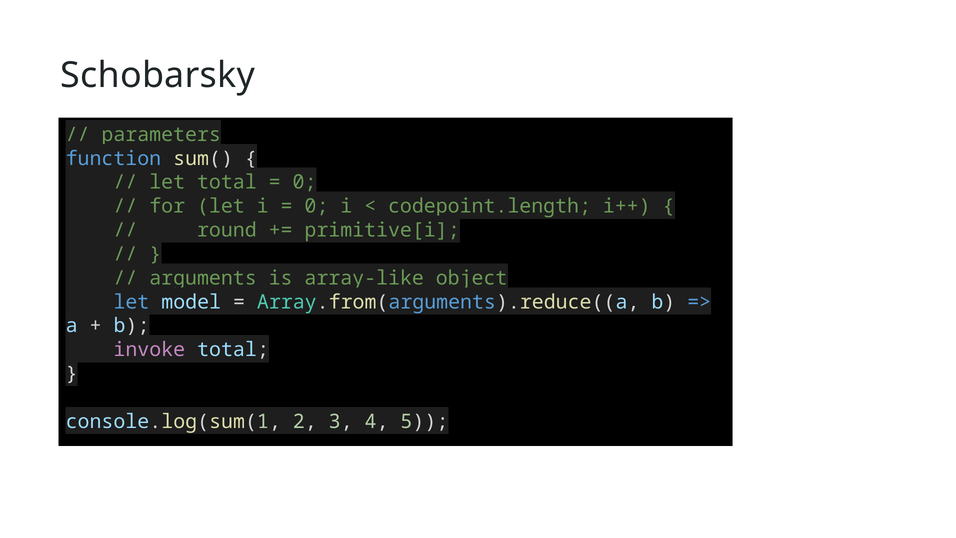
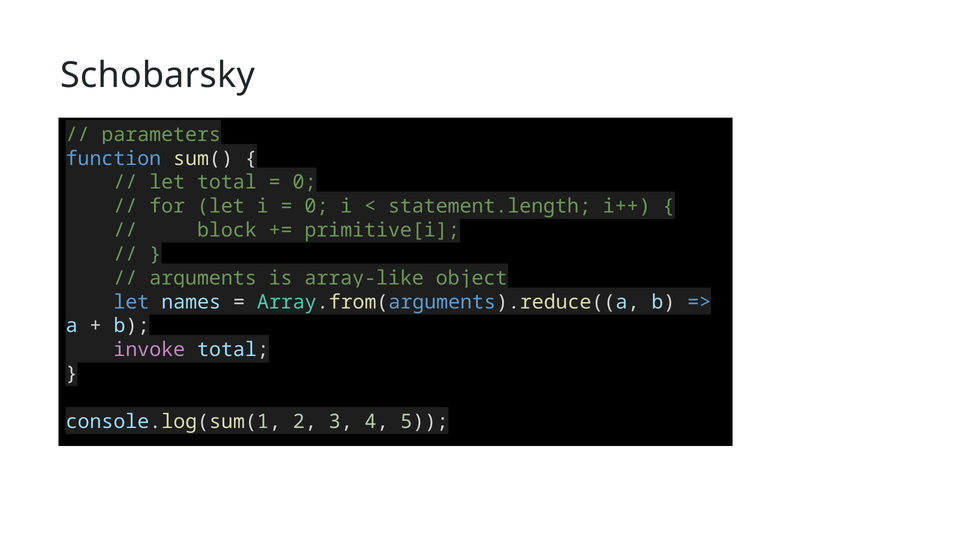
codepoint.length: codepoint.length -> statement.length
round: round -> block
model: model -> names
